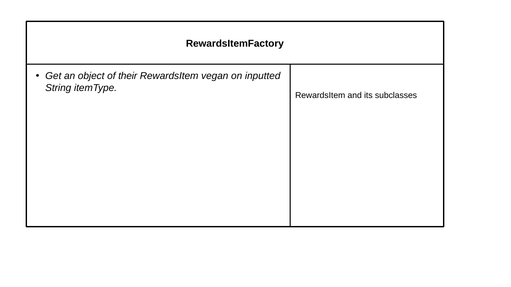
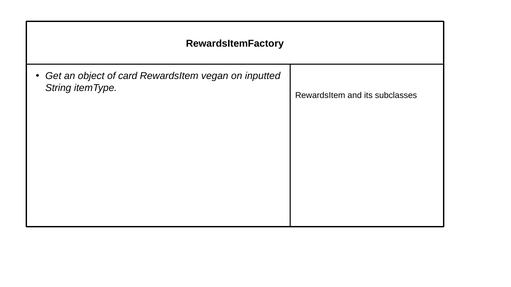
their: their -> card
